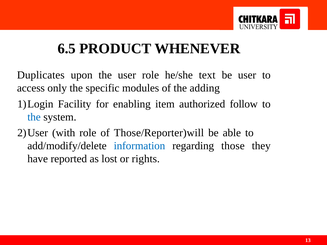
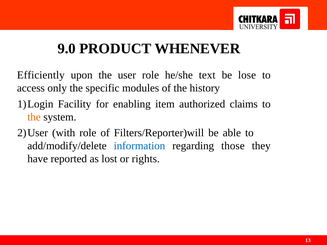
6.5: 6.5 -> 9.0
Duplicates: Duplicates -> Efficiently
be user: user -> lose
adding: adding -> history
follow: follow -> claims
the at (34, 117) colour: blue -> orange
Those/Reporter)will: Those/Reporter)will -> Filters/Reporter)will
